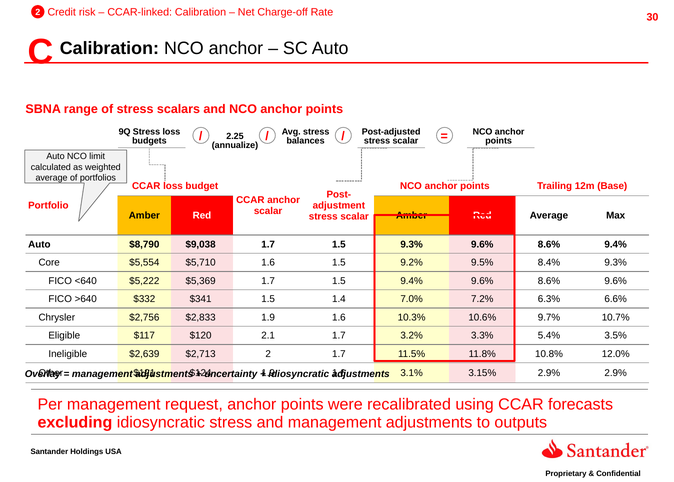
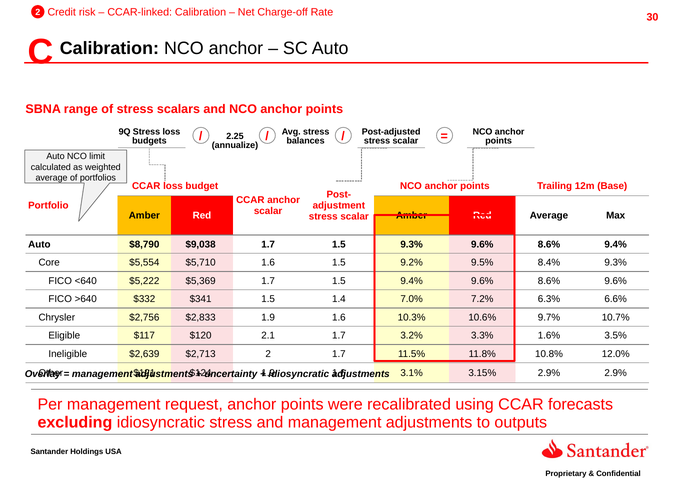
5.4%: 5.4% -> 1.6%
